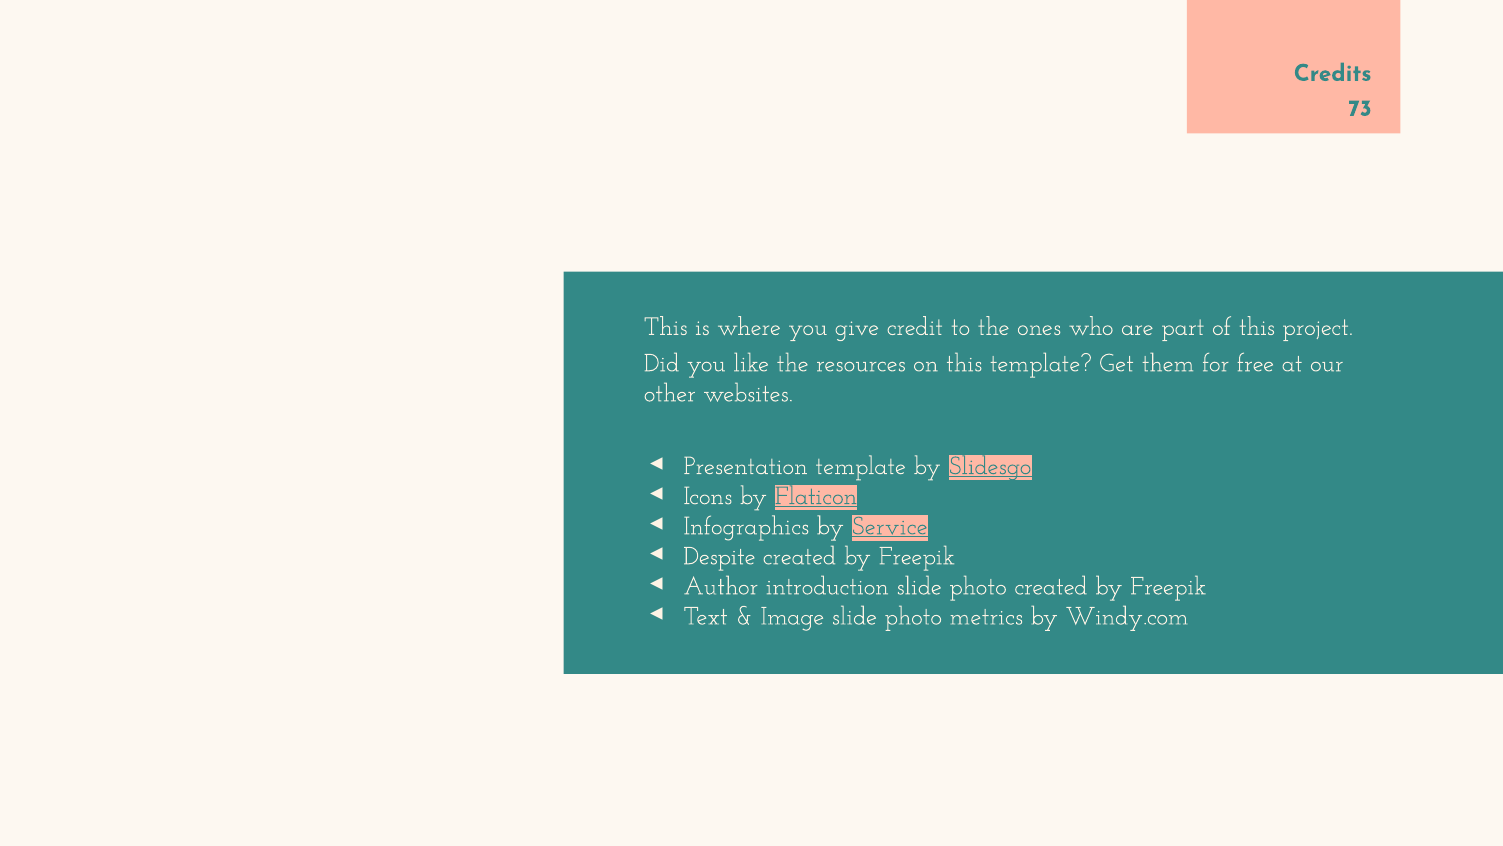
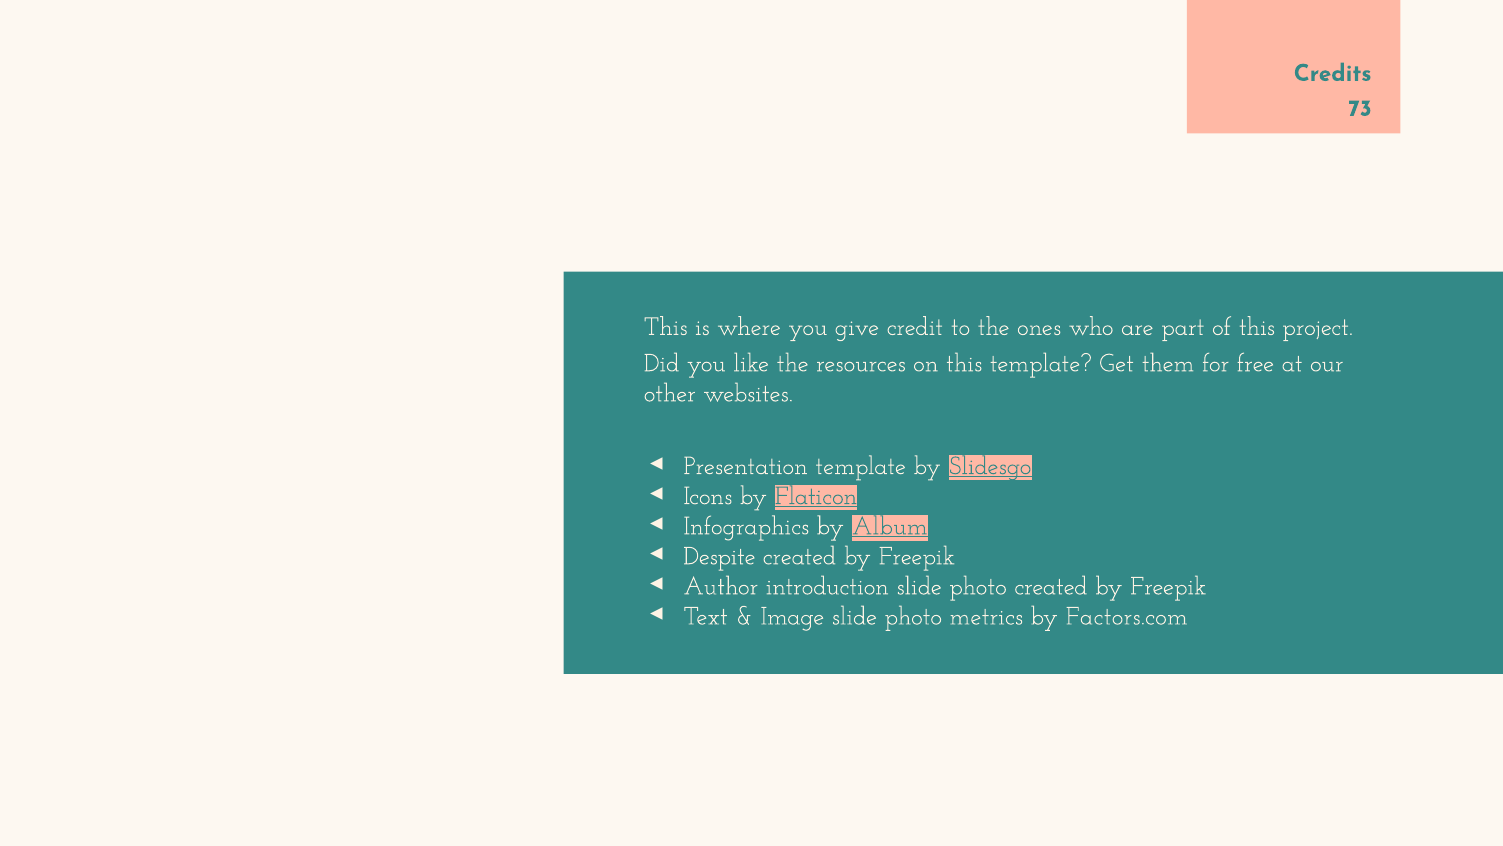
Service: Service -> Album
Windy.com: Windy.com -> Factors.com
